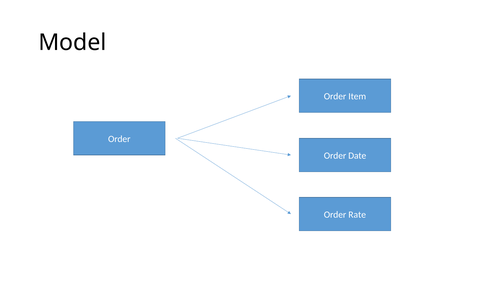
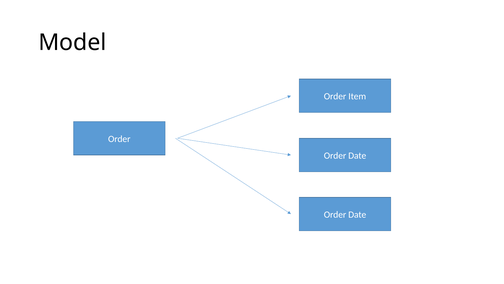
Rate at (357, 214): Rate -> Date
